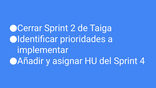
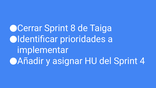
2: 2 -> 8
